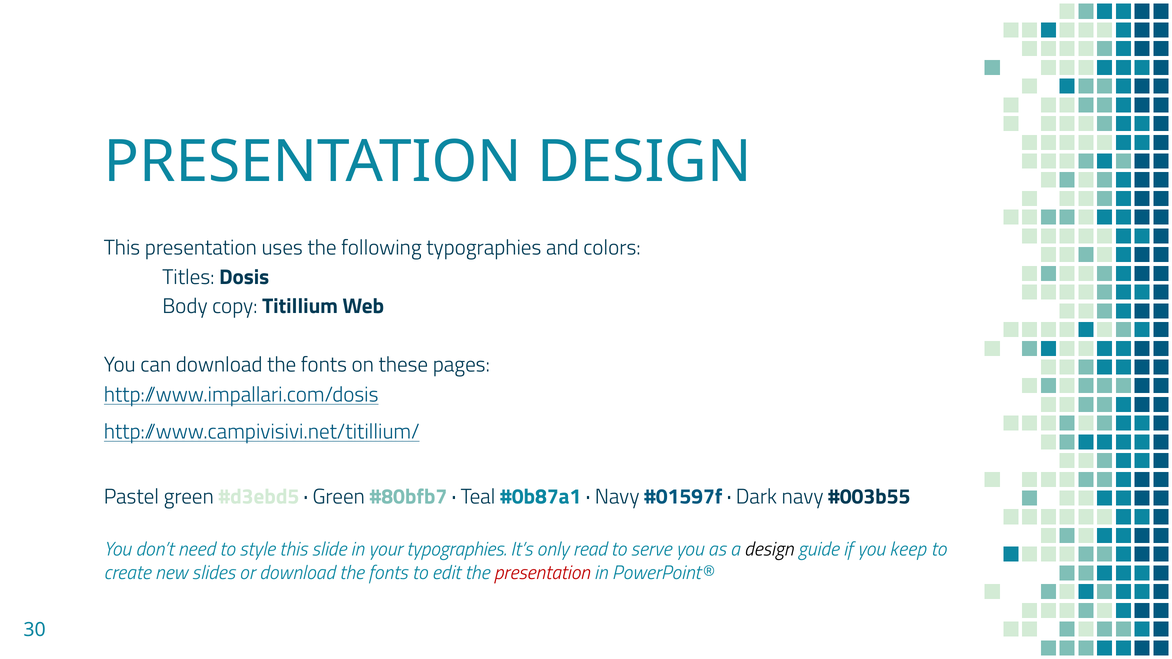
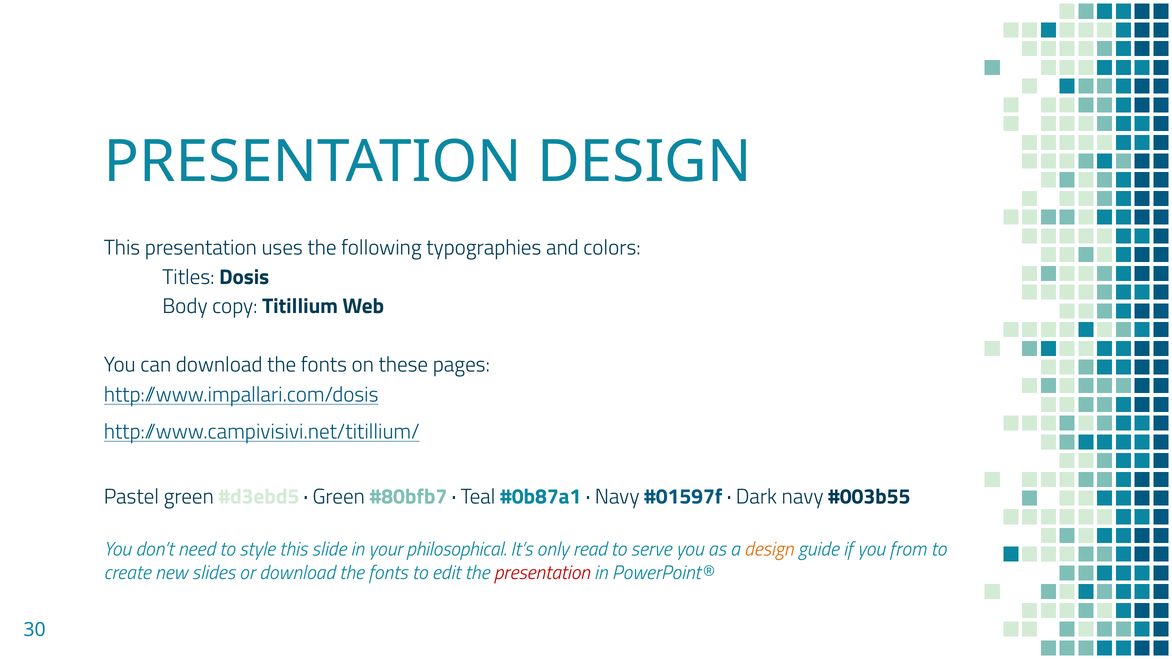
your typographies: typographies -> philosophical
design at (769, 550) colour: black -> orange
keep: keep -> from
